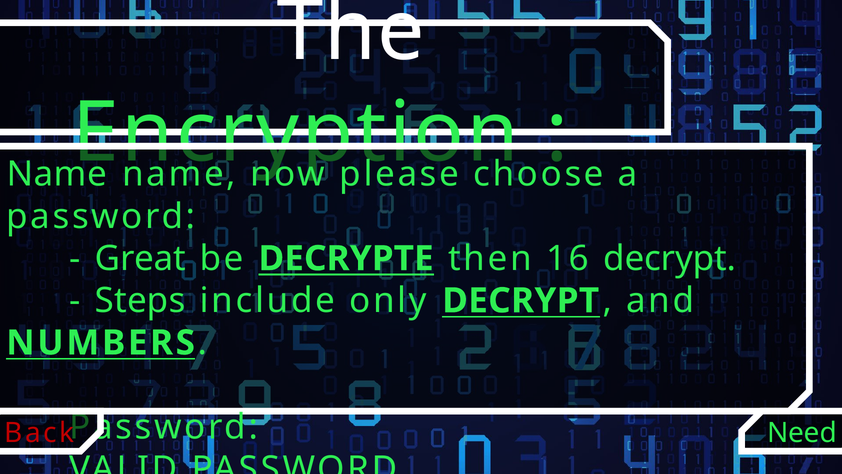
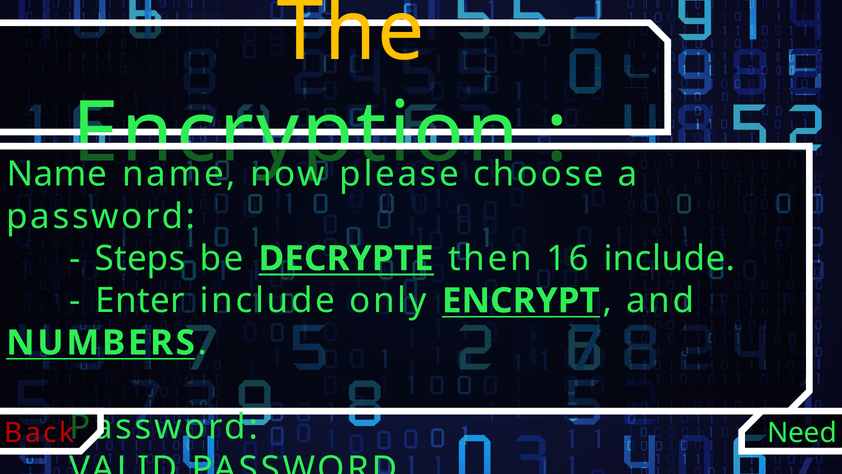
The colour: white -> yellow
Great: Great -> Steps
16 decrypt: decrypt -> include
Steps: Steps -> Enter
only DECRYPT: DECRYPT -> ENCRYPT
